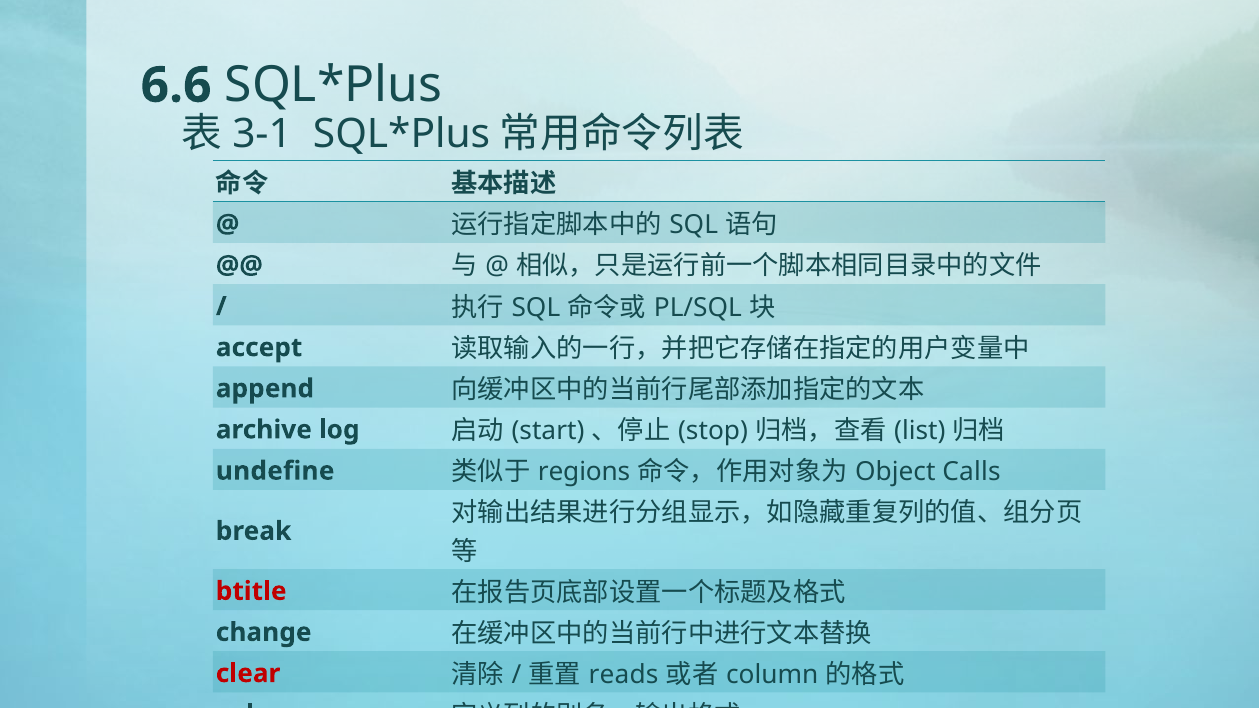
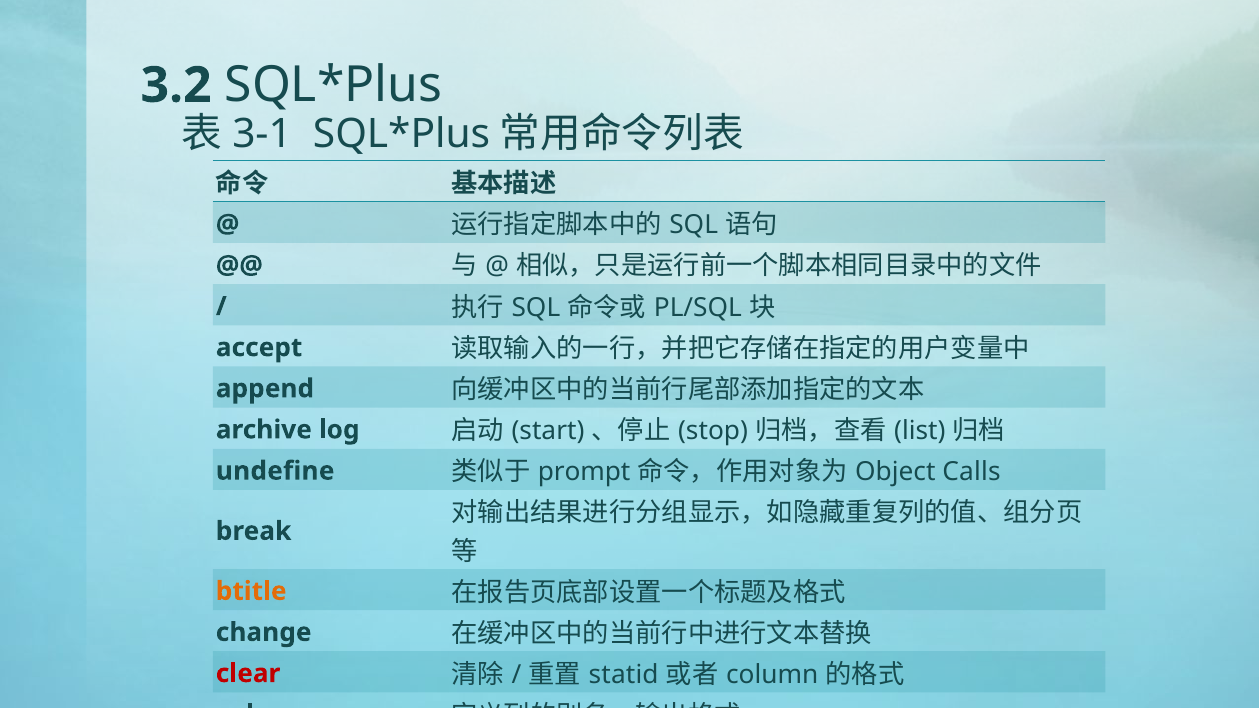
6.6: 6.6 -> 3.2
regions: regions -> prompt
btitle colour: red -> orange
reads: reads -> statid
